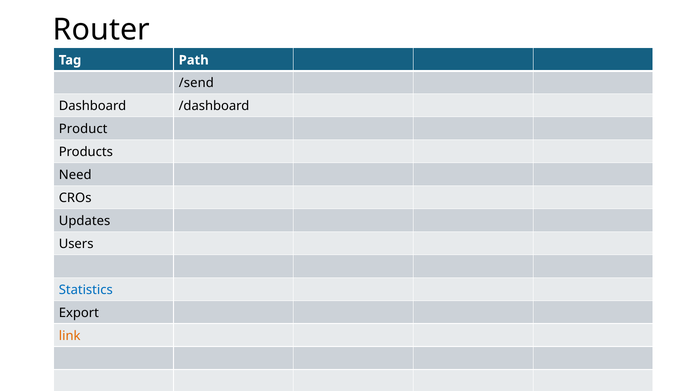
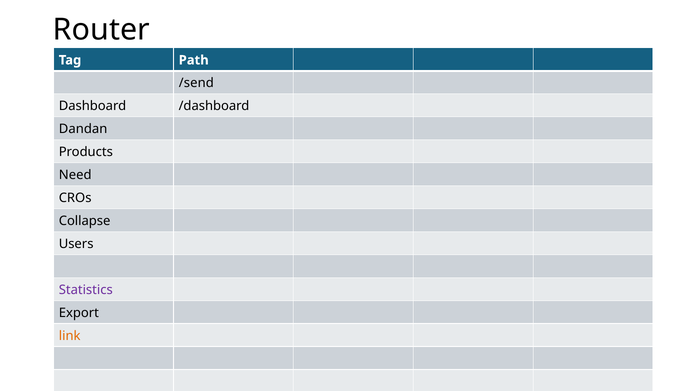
Product: Product -> Dandan
Updates: Updates -> Collapse
Statistics colour: blue -> purple
